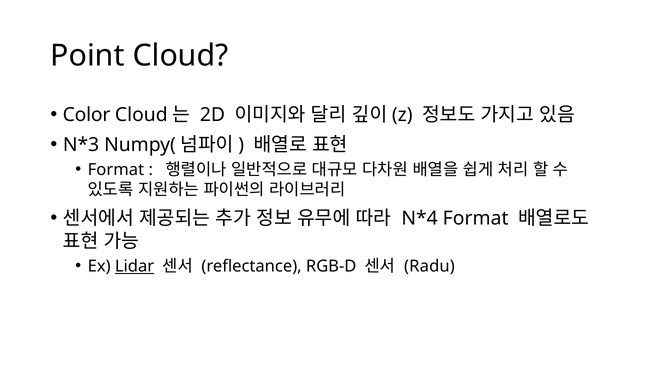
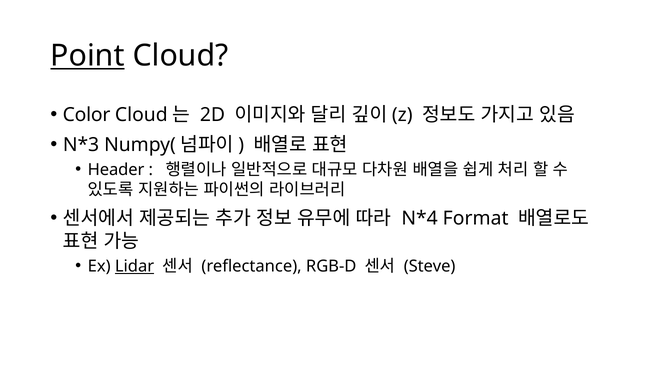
Point underline: none -> present
Format at (116, 169): Format -> Header
Radu: Radu -> Steve
